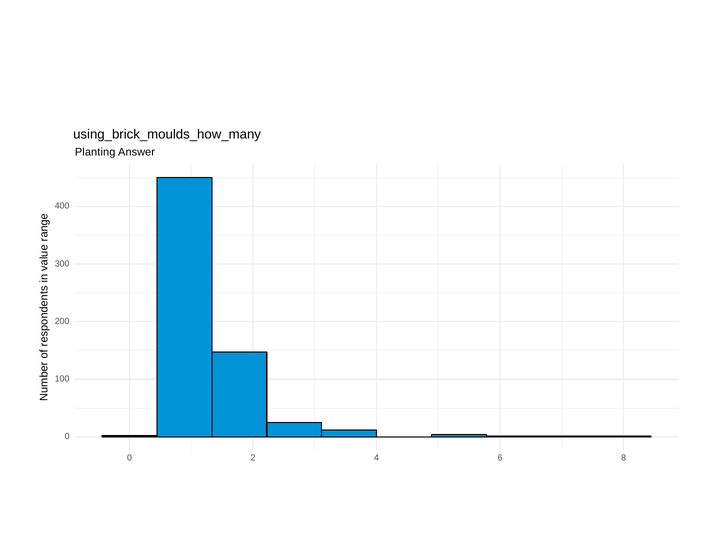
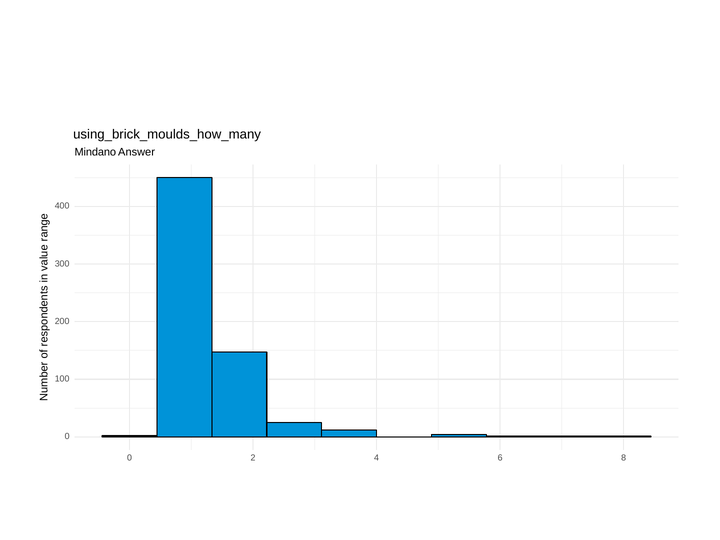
Planting: Planting -> Mindano
